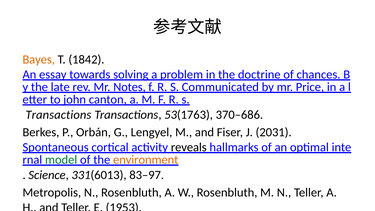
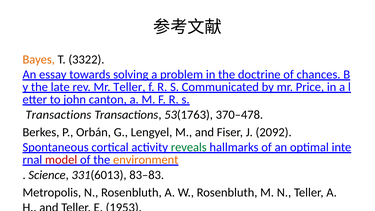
1842: 1842 -> 3322
Mr Notes: Notes -> Teller
370–686: 370–686 -> 370–478
2031: 2031 -> 2092
reveals colour: black -> green
model colour: green -> red
83–97: 83–97 -> 83–83
